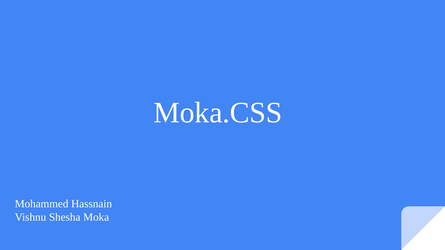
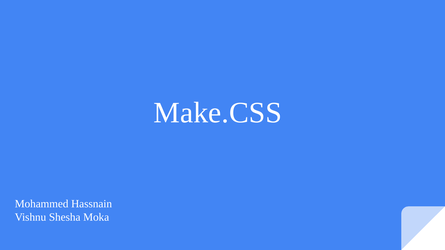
Moka.CSS: Moka.CSS -> Make.CSS
